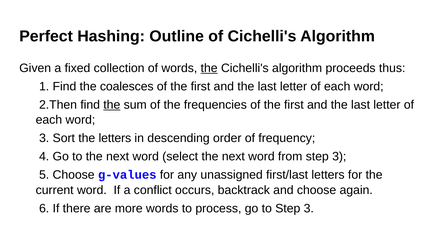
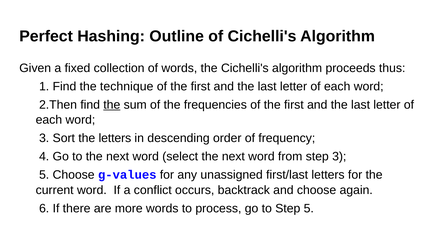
the at (209, 68) underline: present -> none
coalesces: coalesces -> technique
to Step 3: 3 -> 5
